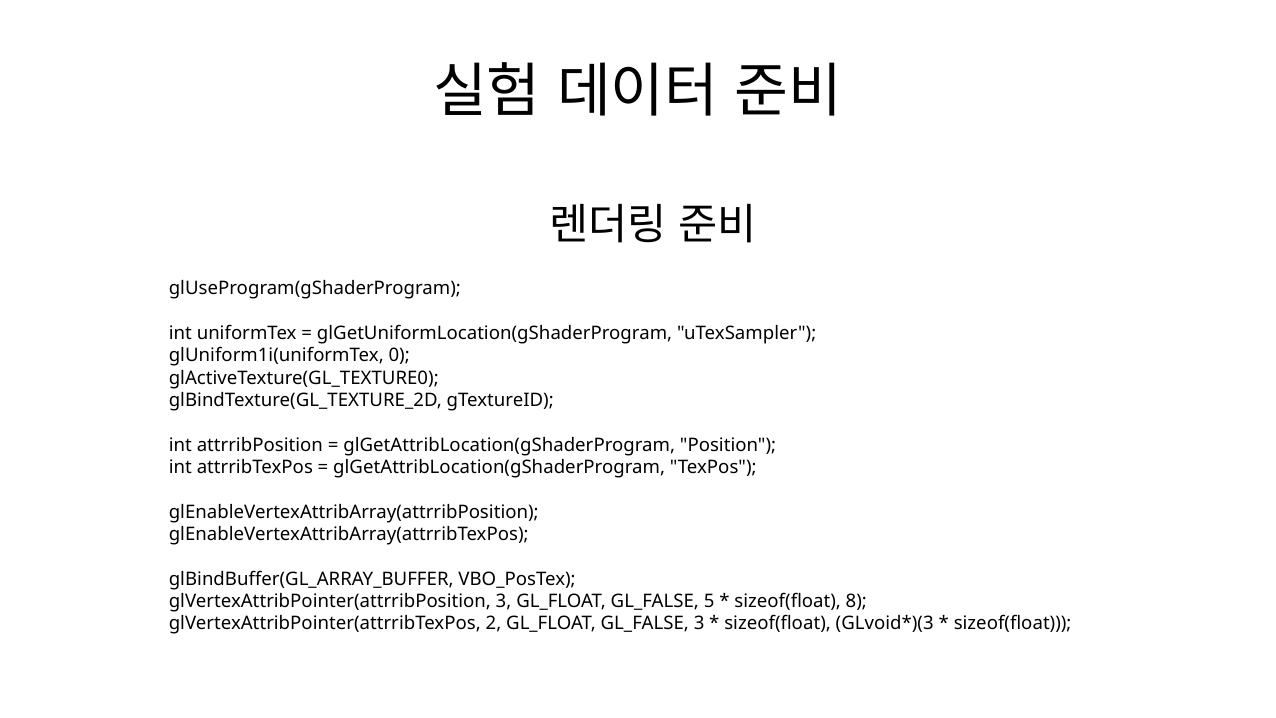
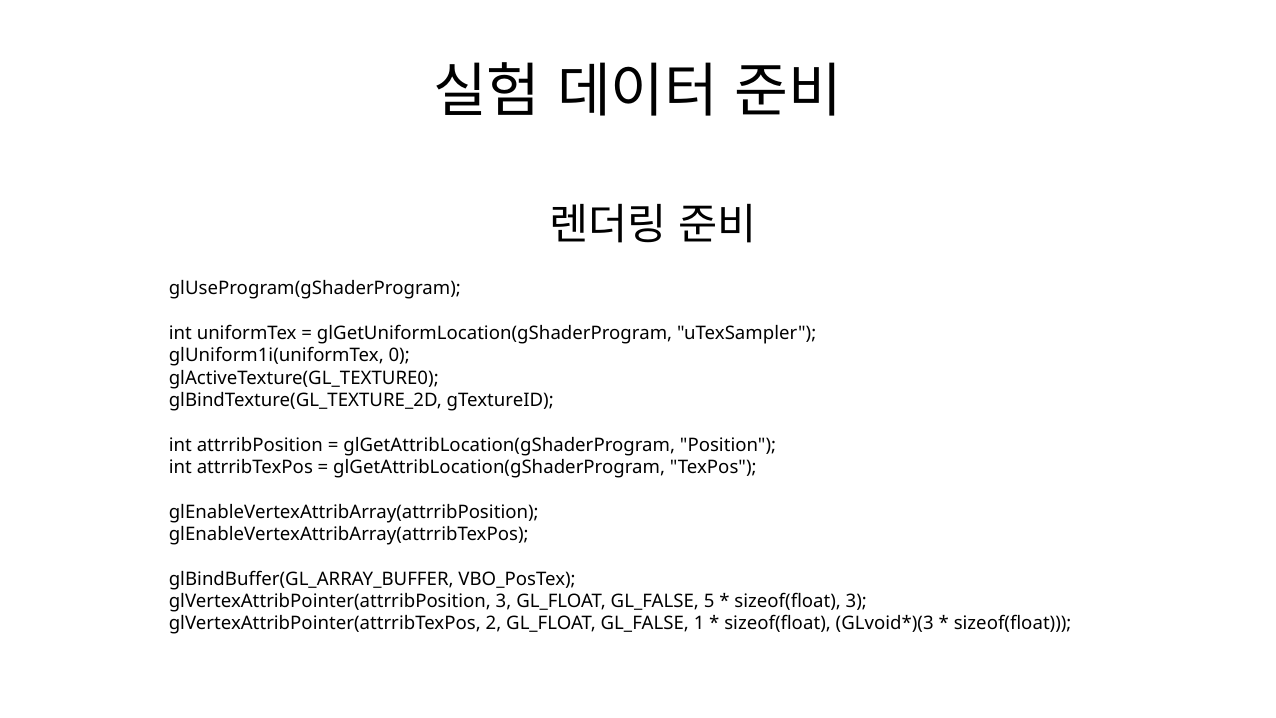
sizeof(float 8: 8 -> 3
GL_FALSE 3: 3 -> 1
